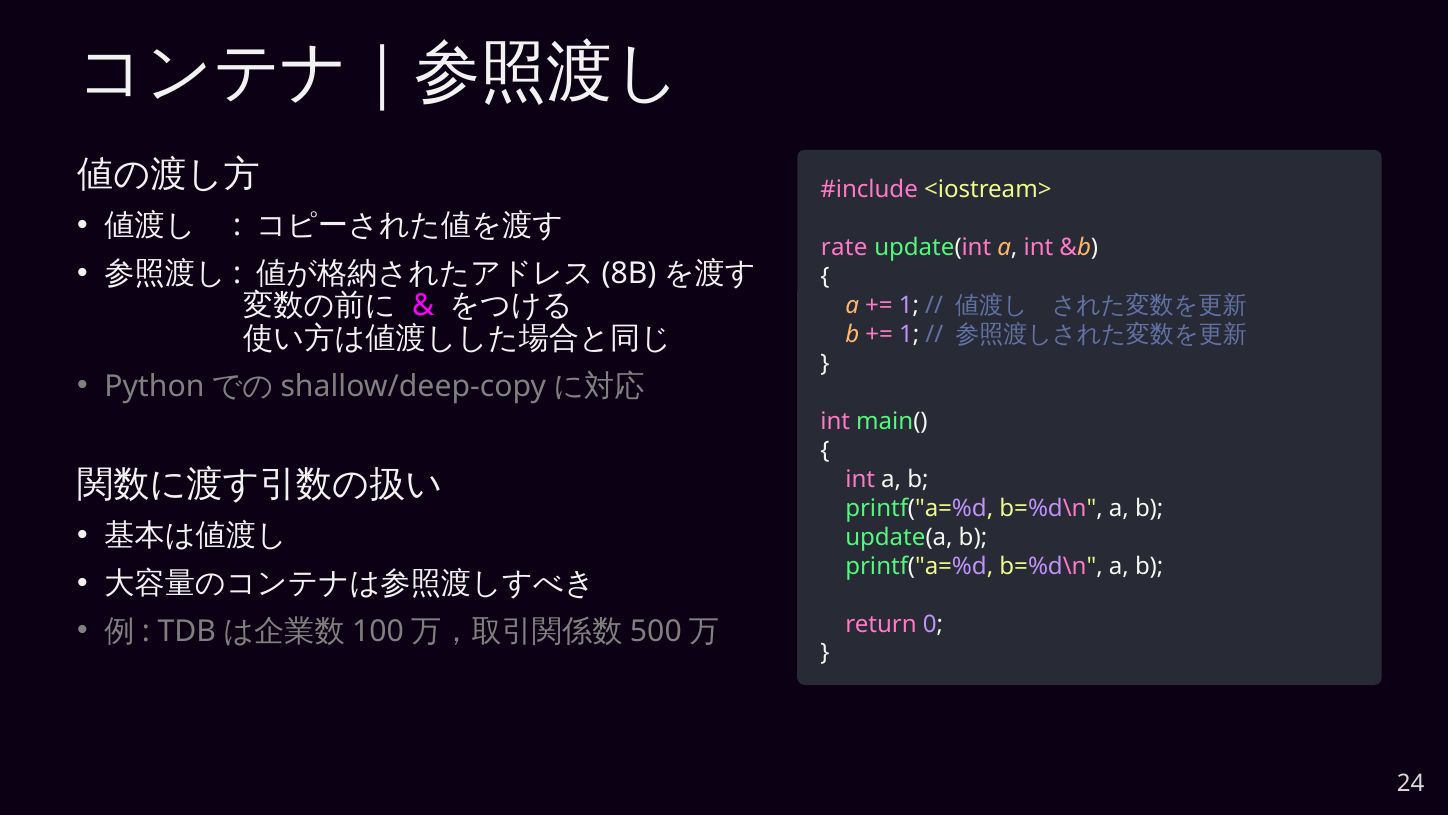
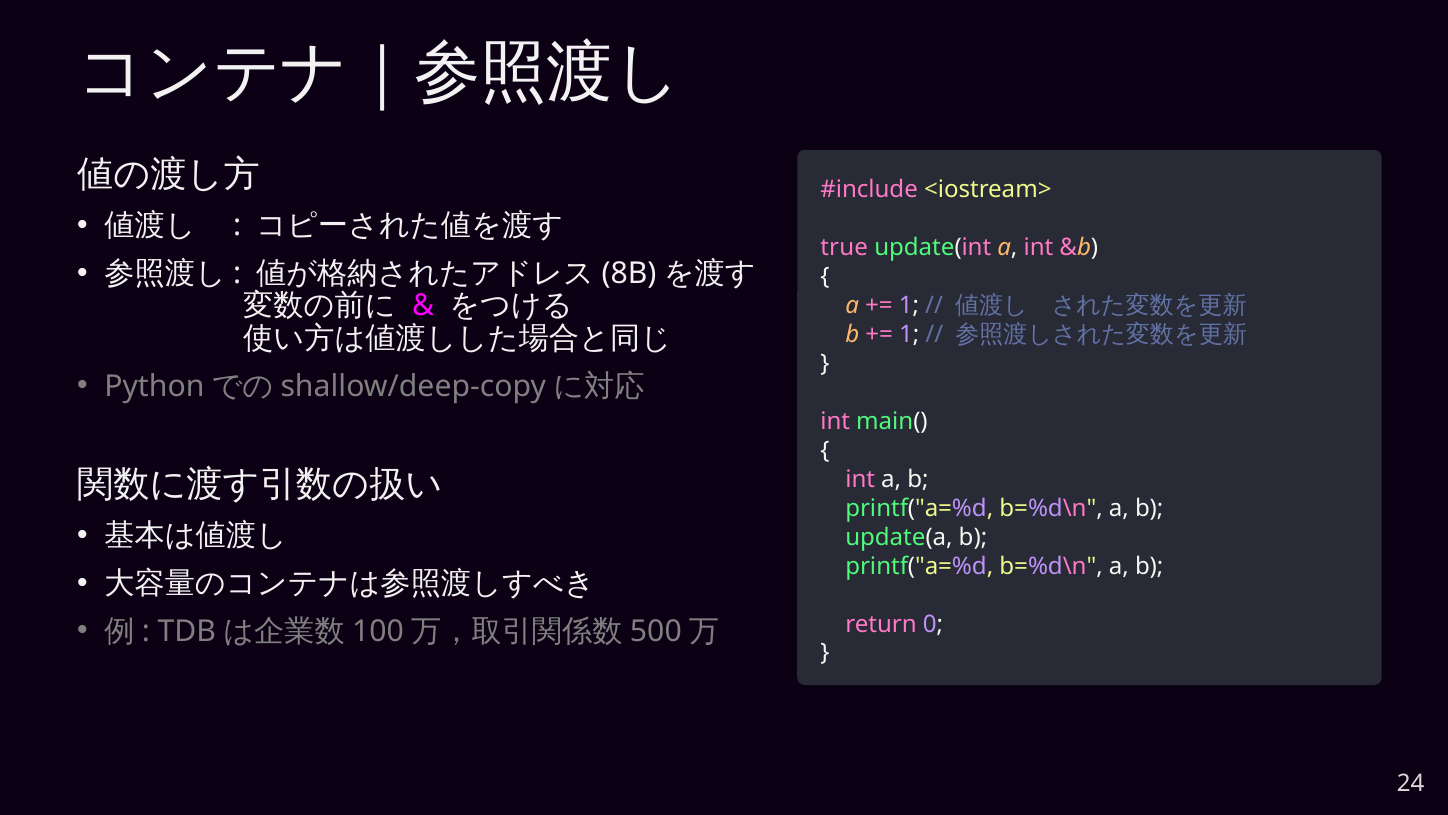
rate: rate -> true
